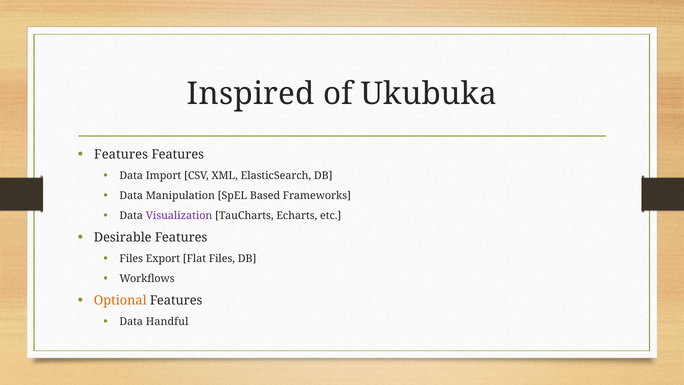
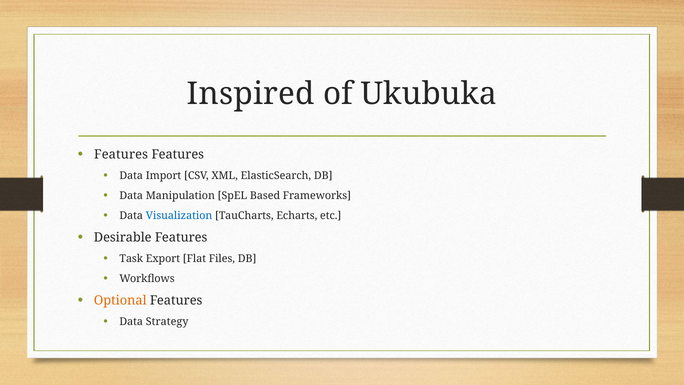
Visualization colour: purple -> blue
Files at (131, 259): Files -> Task
Handful: Handful -> Strategy
